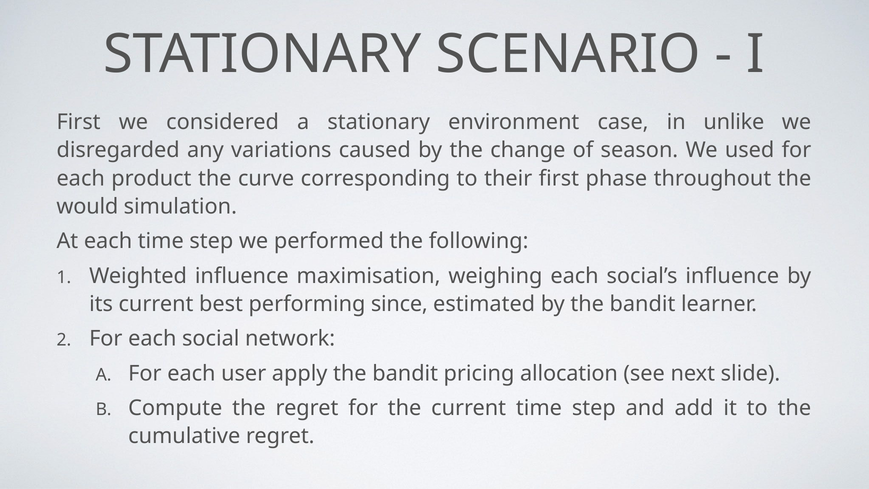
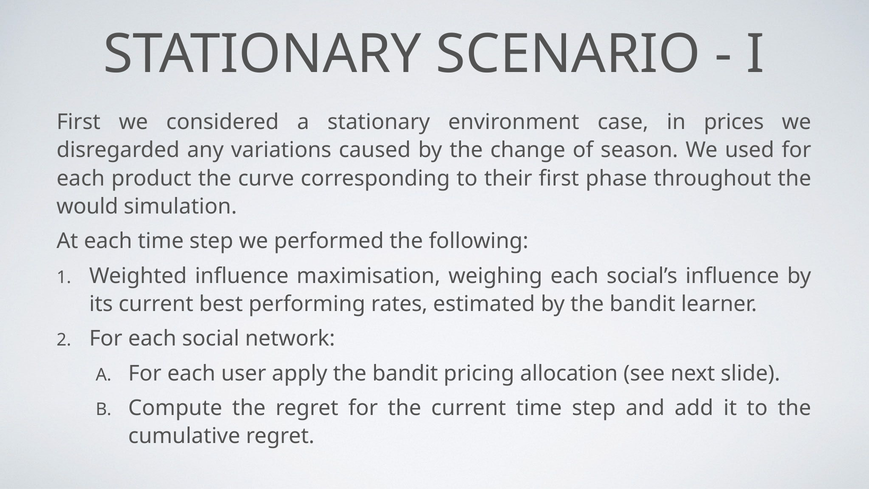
unlike: unlike -> prices
since: since -> rates
